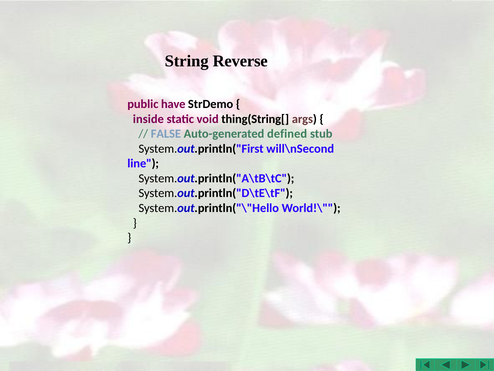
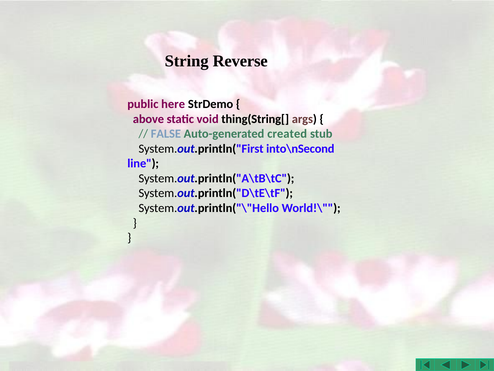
have: have -> here
inside: inside -> above
defined: defined -> created
will\nSecond: will\nSecond -> into\nSecond
